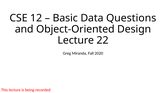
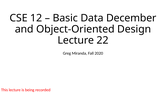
Questions: Questions -> December
